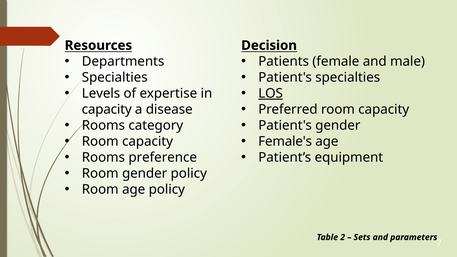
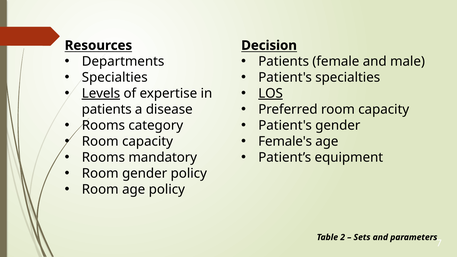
Levels underline: none -> present
capacity at (107, 109): capacity -> patients
preference: preference -> mandatory
